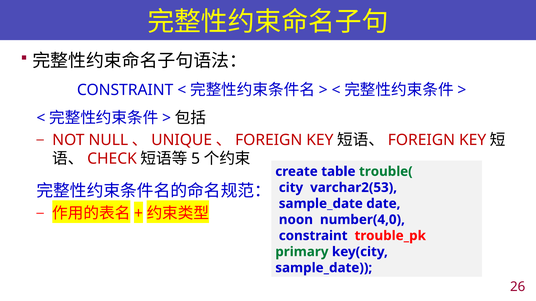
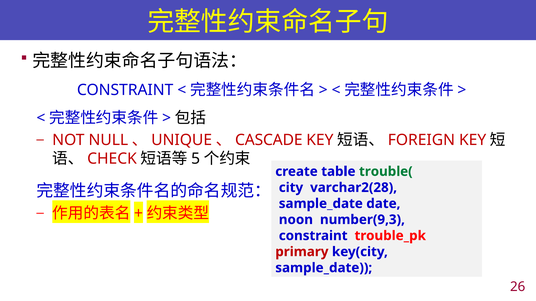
FOREIGN at (269, 140): FOREIGN -> CASCADE
varchar2(53: varchar2(53 -> varchar2(28
number(4,0: number(4,0 -> number(9,3
primary colour: green -> red
